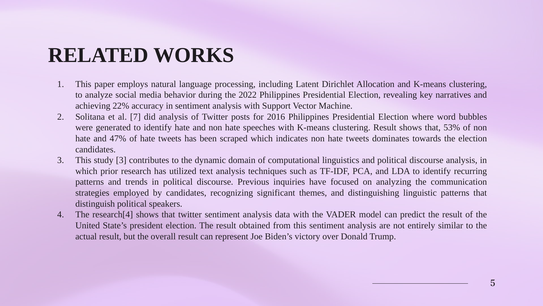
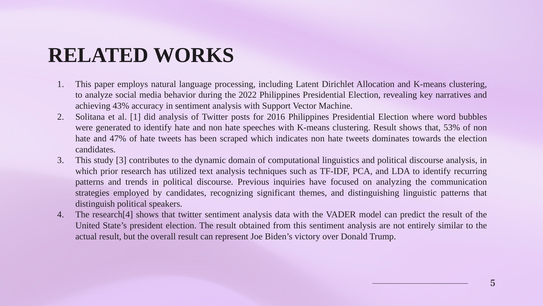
22%: 22% -> 43%
al 7: 7 -> 1
